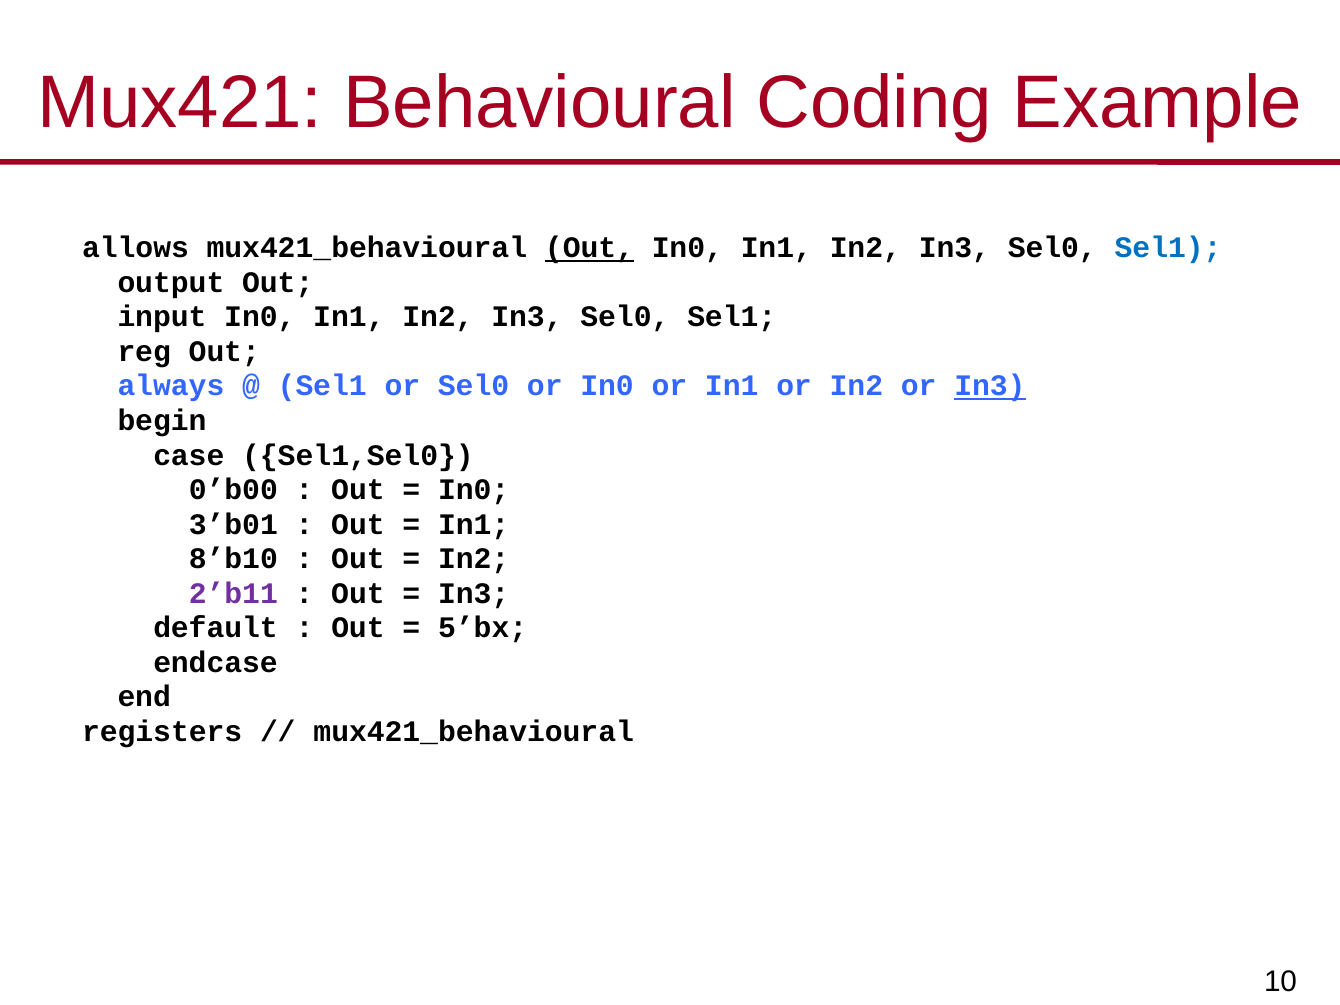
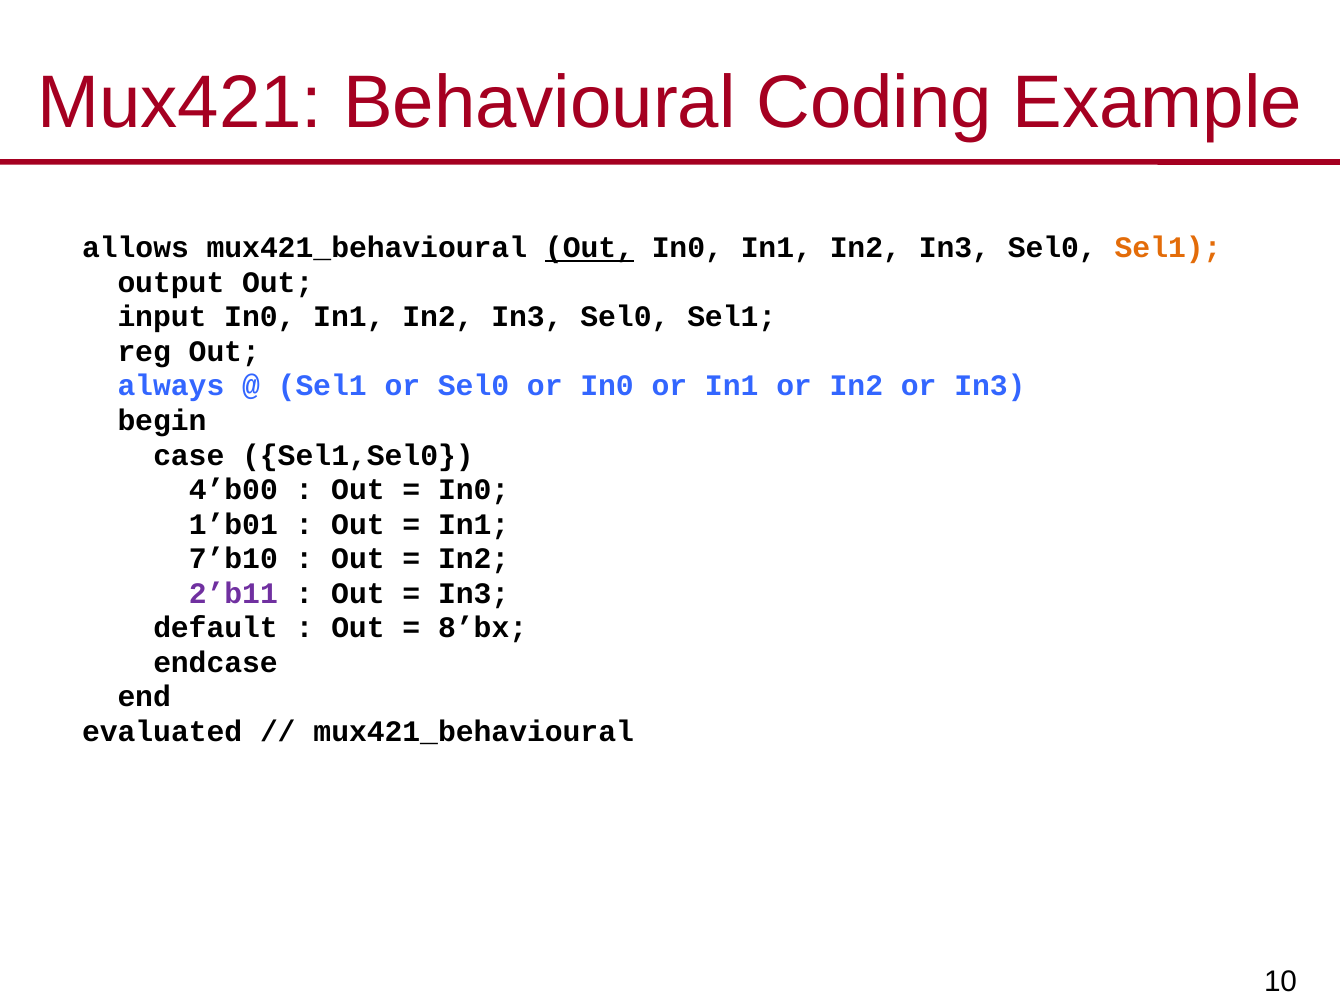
Sel1 at (1168, 248) colour: blue -> orange
In3 at (990, 386) underline: present -> none
0’b00: 0’b00 -> 4’b00
3’b01: 3’b01 -> 1’b01
8’b10: 8’b10 -> 7’b10
5’bx: 5’bx -> 8’bx
registers: registers -> evaluated
